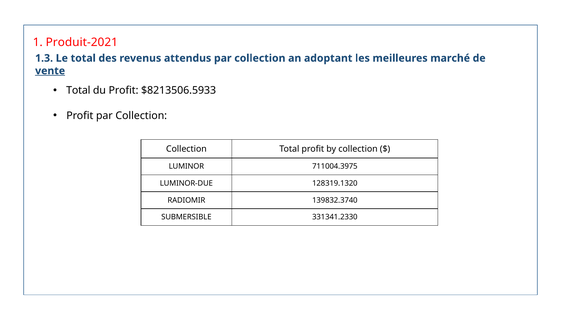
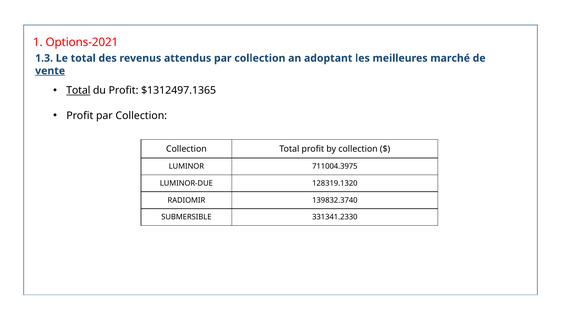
Produit-2021: Produit-2021 -> Options-2021
Total at (78, 90) underline: none -> present
$8213506.5933: $8213506.5933 -> $1312497.1365
